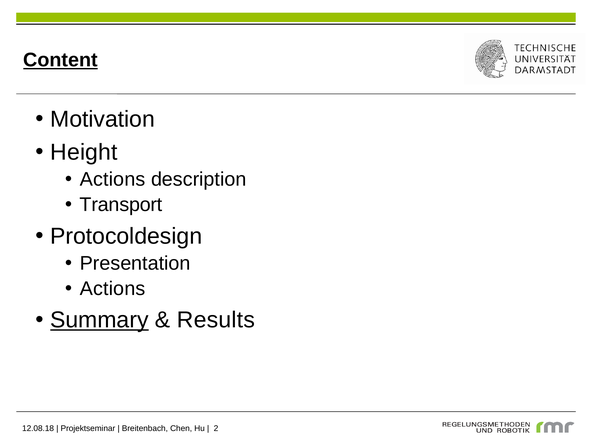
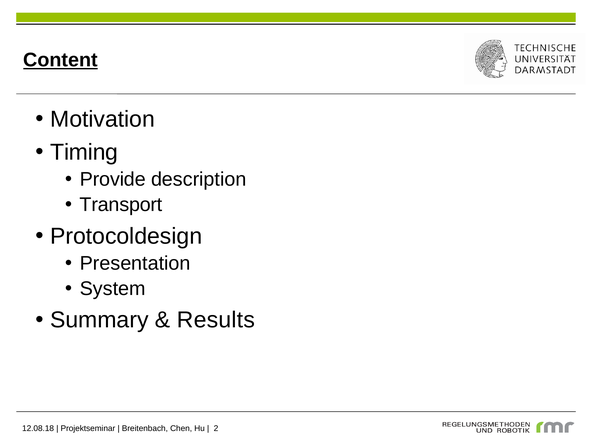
Height: Height -> Timing
Actions at (113, 179): Actions -> Provide
Actions at (113, 289): Actions -> System
Summary underline: present -> none
